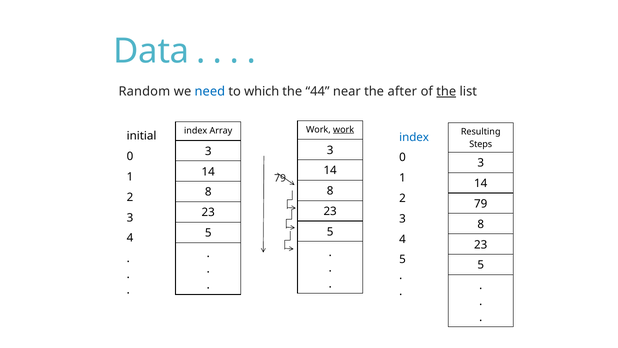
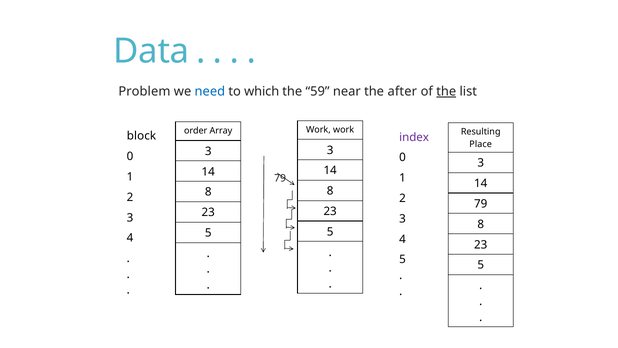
Random: Random -> Problem
44: 44 -> 59
work at (344, 129) underline: present -> none
index at (196, 131): index -> order
initial: initial -> block
index at (414, 137) colour: blue -> purple
Steps: Steps -> Place
